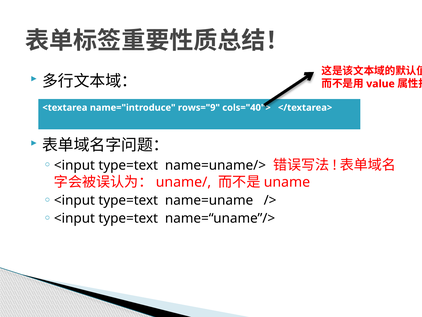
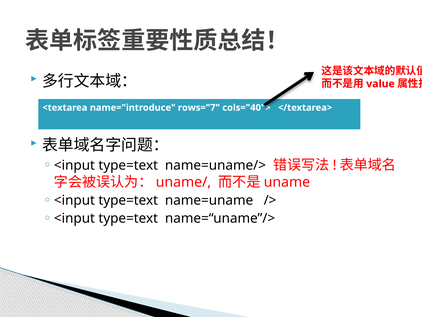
rows="9: rows="9 -> rows="7
